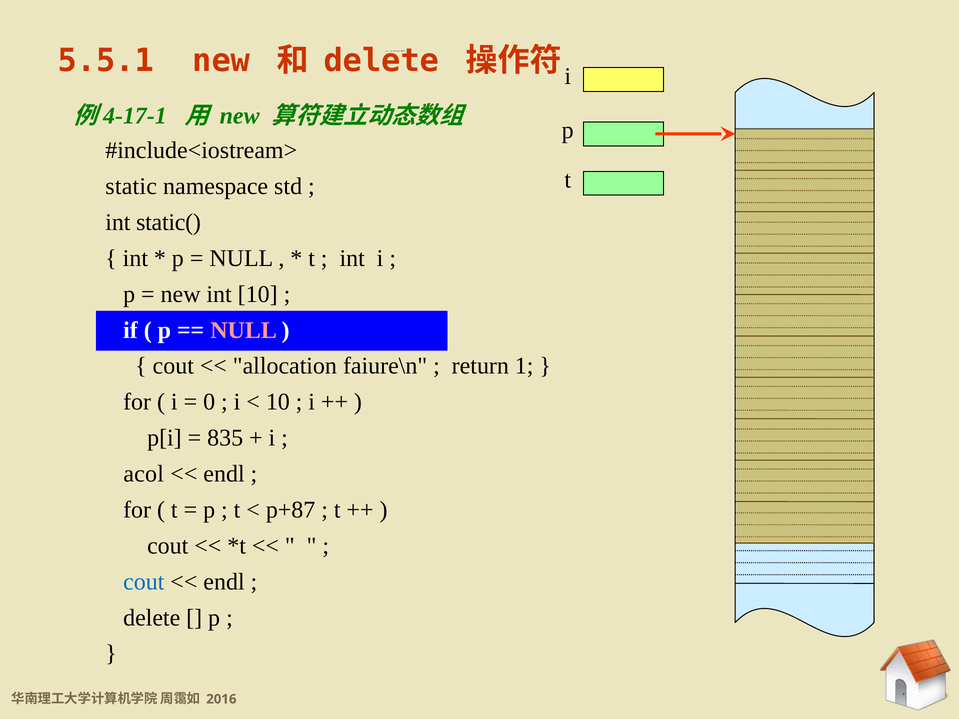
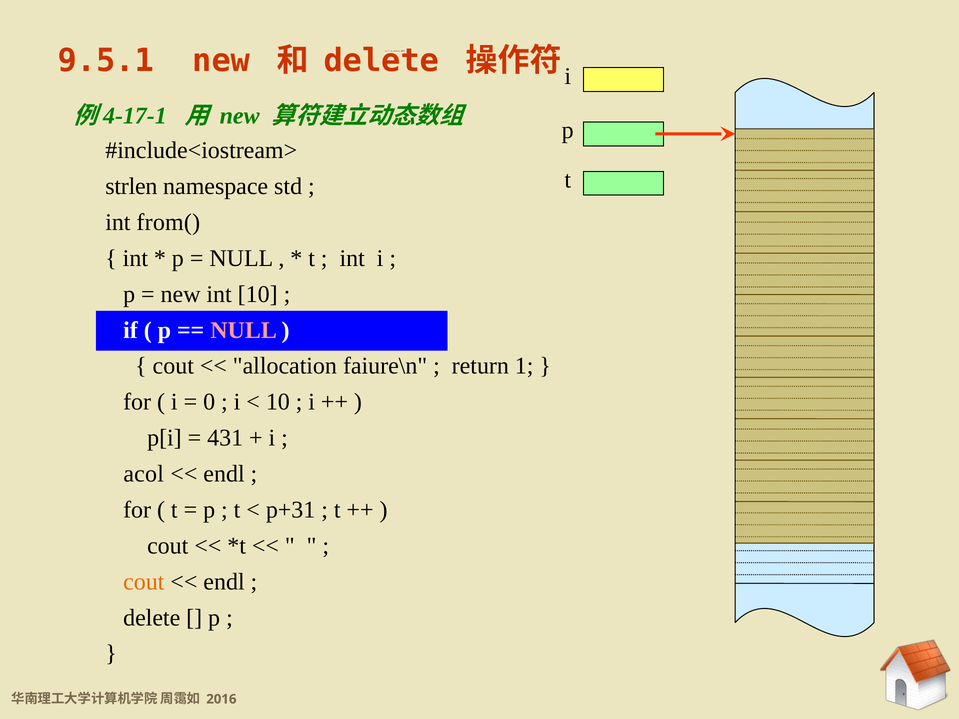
5.5.1: 5.5.1 -> 9.5.1
static: static -> strlen
static(: static( -> from(
835: 835 -> 431
p+87: p+87 -> p+31
cout at (144, 582) colour: blue -> orange
